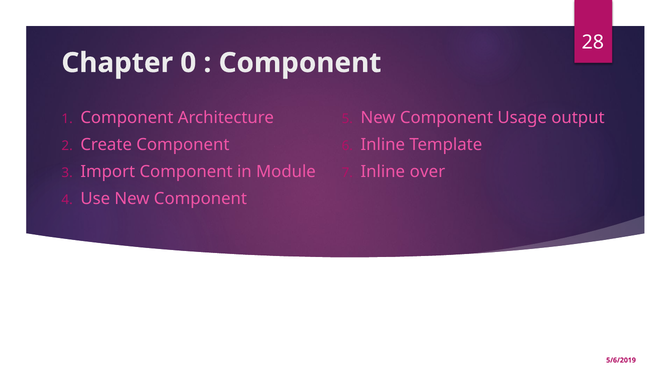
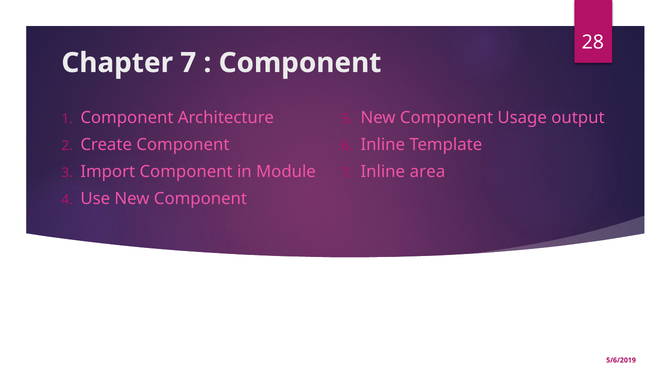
Chapter 0: 0 -> 7
over: over -> area
